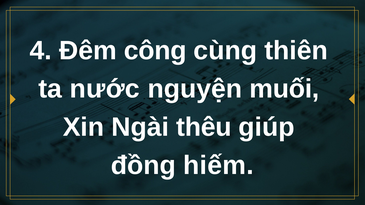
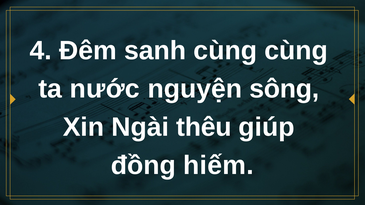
công: công -> sanh
cùng thiên: thiên -> cùng
muối: muối -> sông
